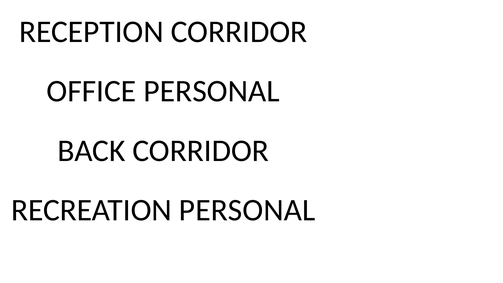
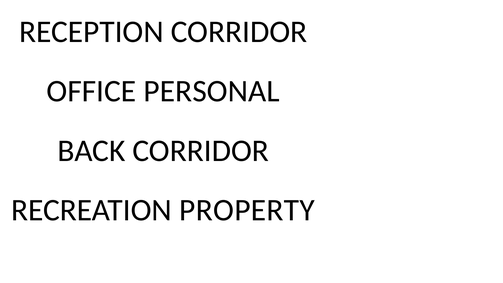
RECREATION PERSONAL: PERSONAL -> PROPERTY
